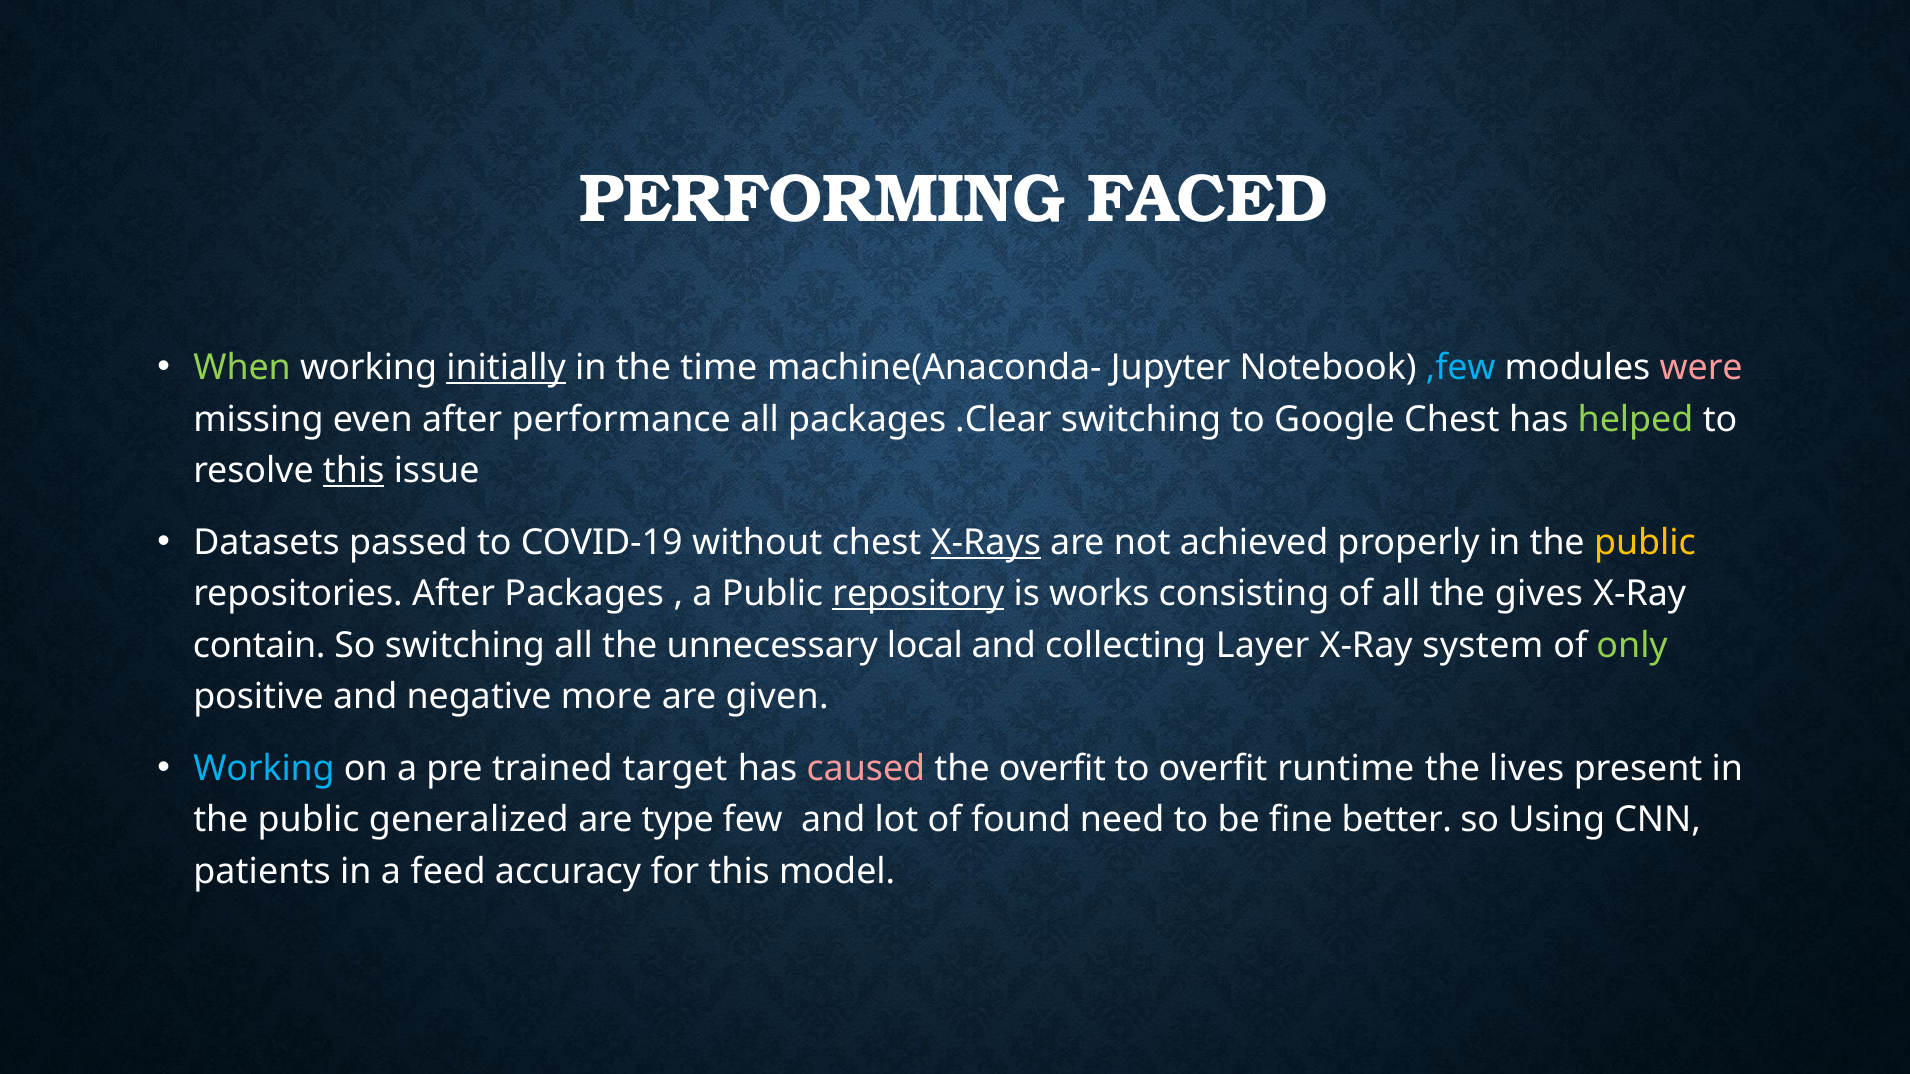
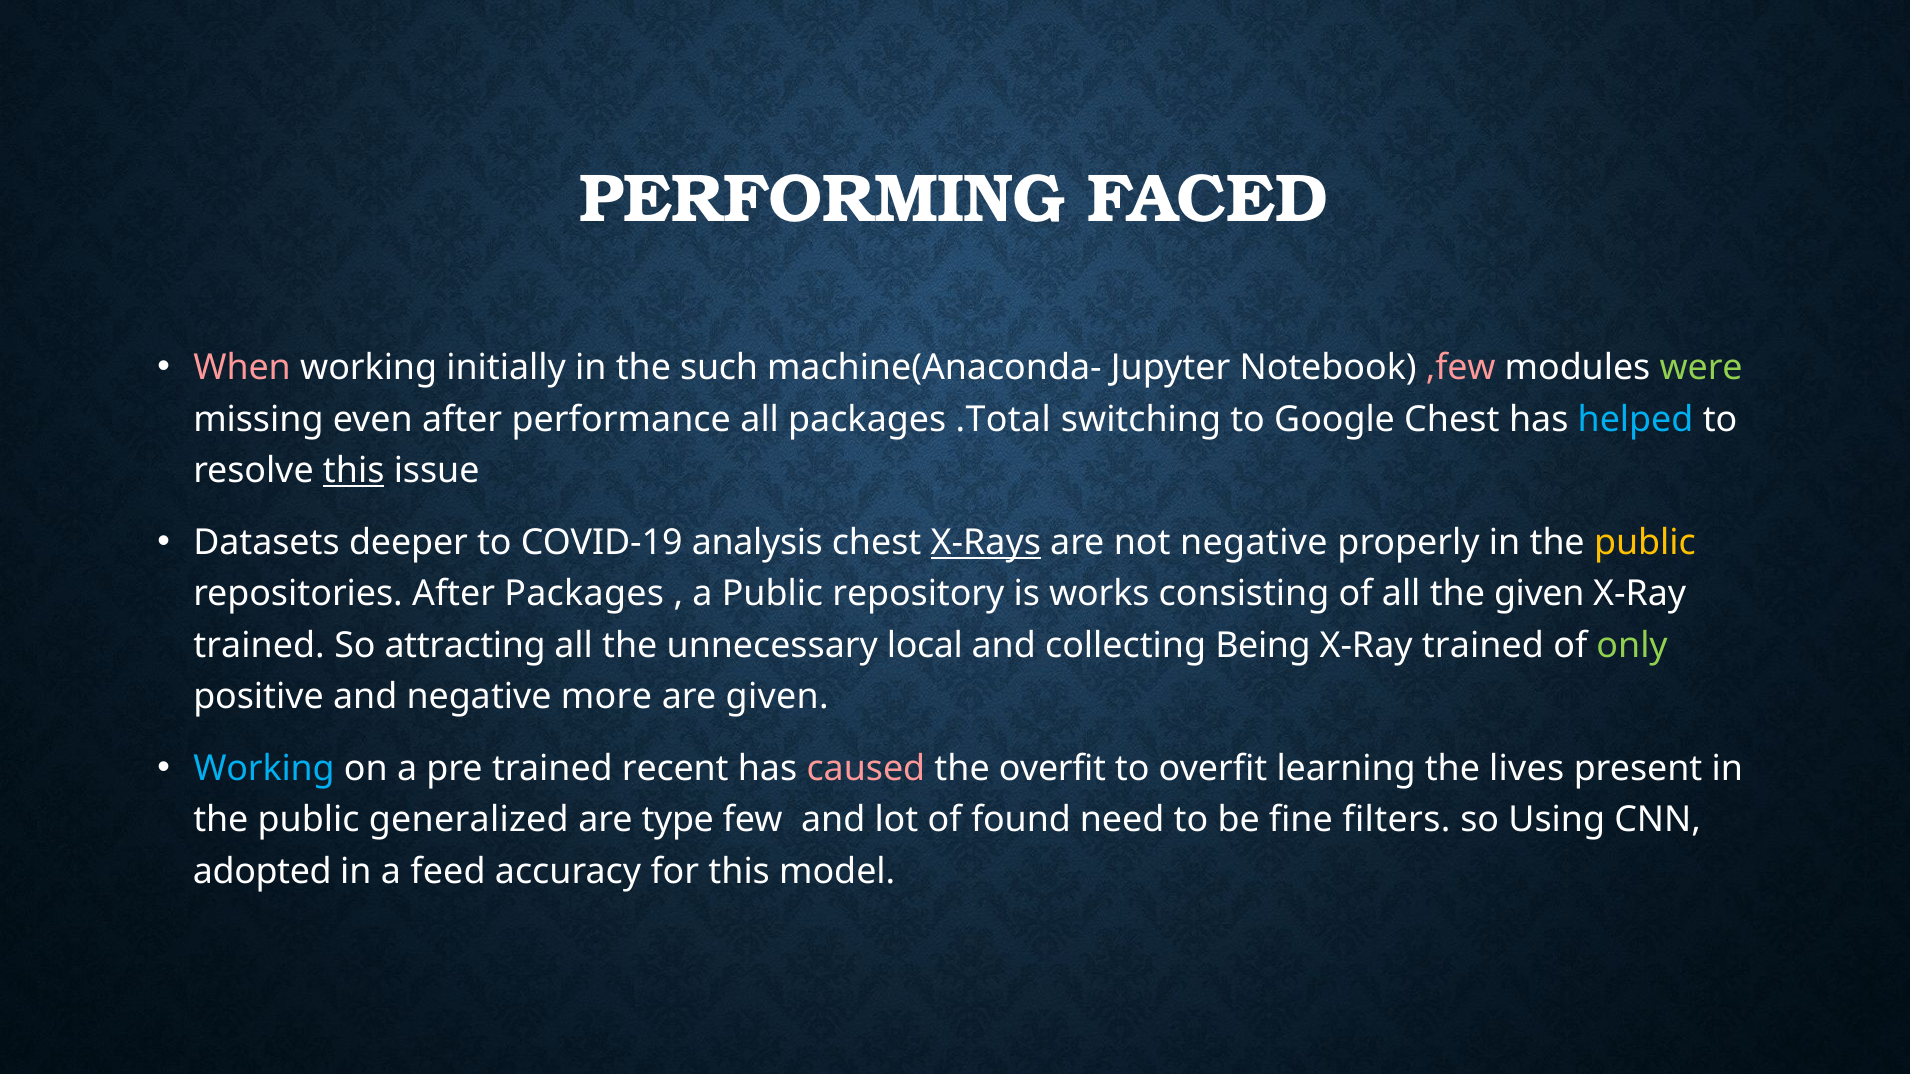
When colour: light green -> pink
initially underline: present -> none
time: time -> such
,few colour: light blue -> pink
were colour: pink -> light green
.Clear: .Clear -> .Total
helped colour: light green -> light blue
passed: passed -> deeper
without: without -> analysis
not achieved: achieved -> negative
repository underline: present -> none
the gives: gives -> given
contain at (259, 646): contain -> trained
So switching: switching -> attracting
Layer: Layer -> Being
system at (1483, 646): system -> trained
target: target -> recent
runtime: runtime -> learning
better: better -> filters
patients: patients -> adopted
